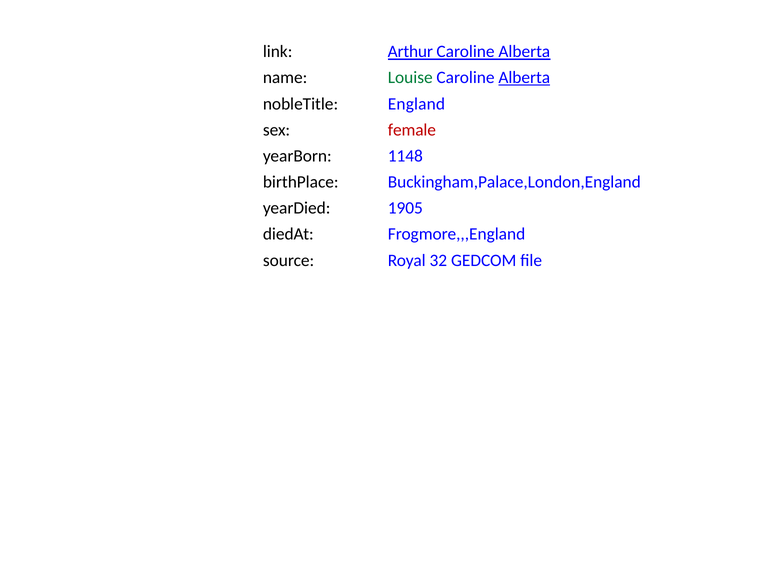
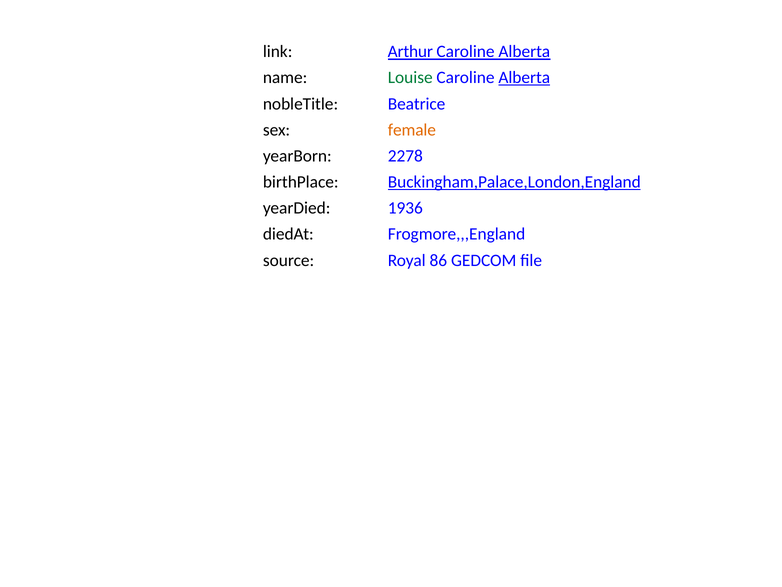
England: England -> Beatrice
female colour: red -> orange
1148: 1148 -> 2278
Buckingham,Palace,London,England underline: none -> present
1905: 1905 -> 1936
32: 32 -> 86
